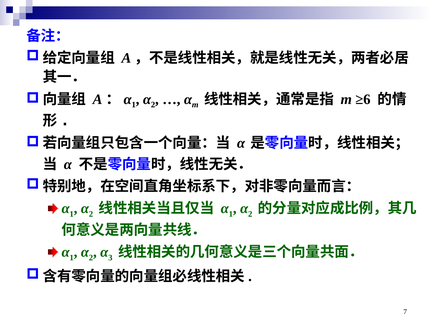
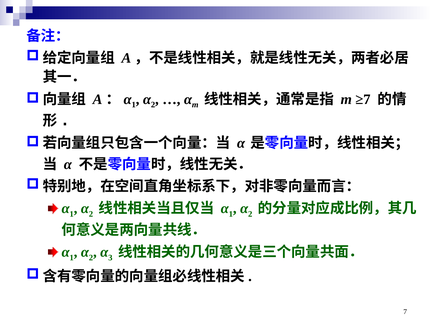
≥6: ≥6 -> ≥7
